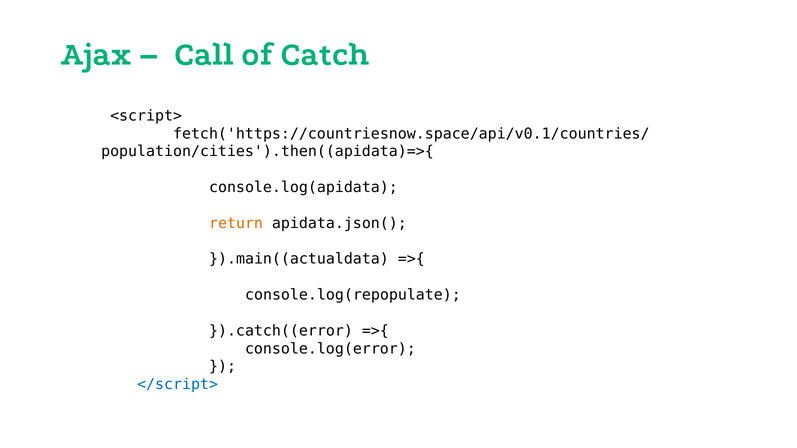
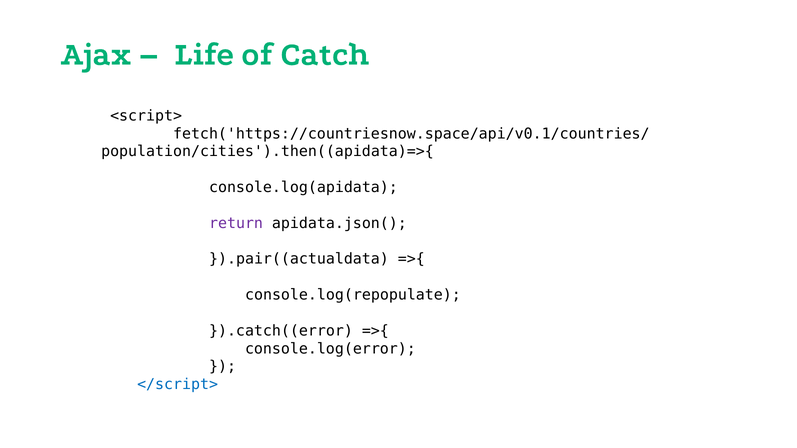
Call: Call -> Life
return colour: orange -> purple
}).main((actualdata: }).main((actualdata -> }).pair((actualdata
